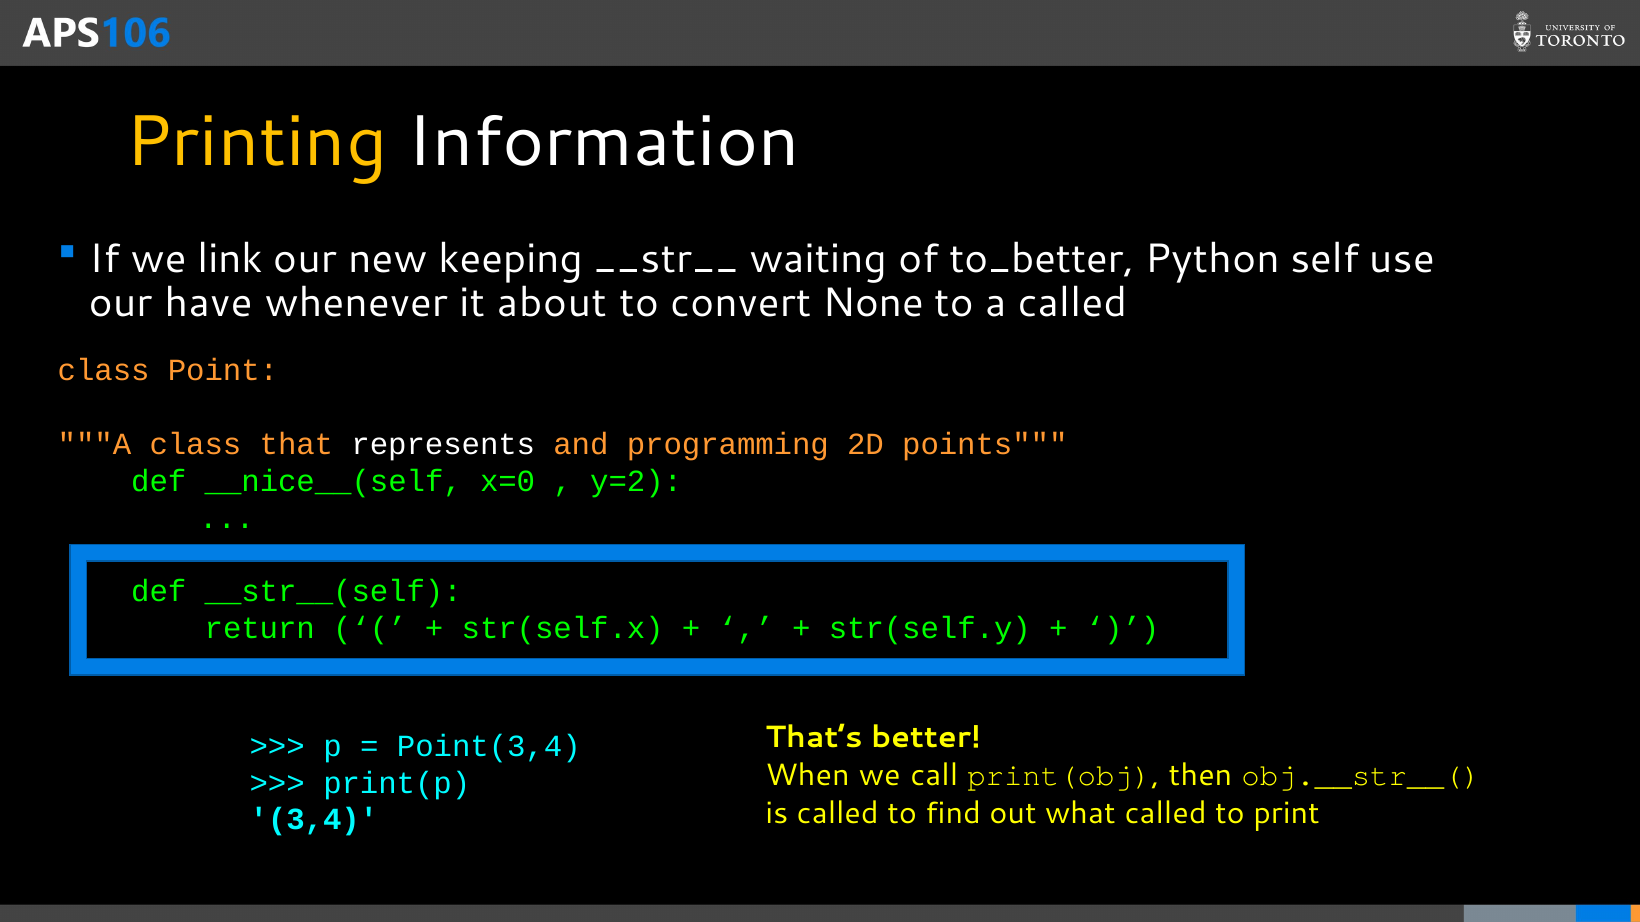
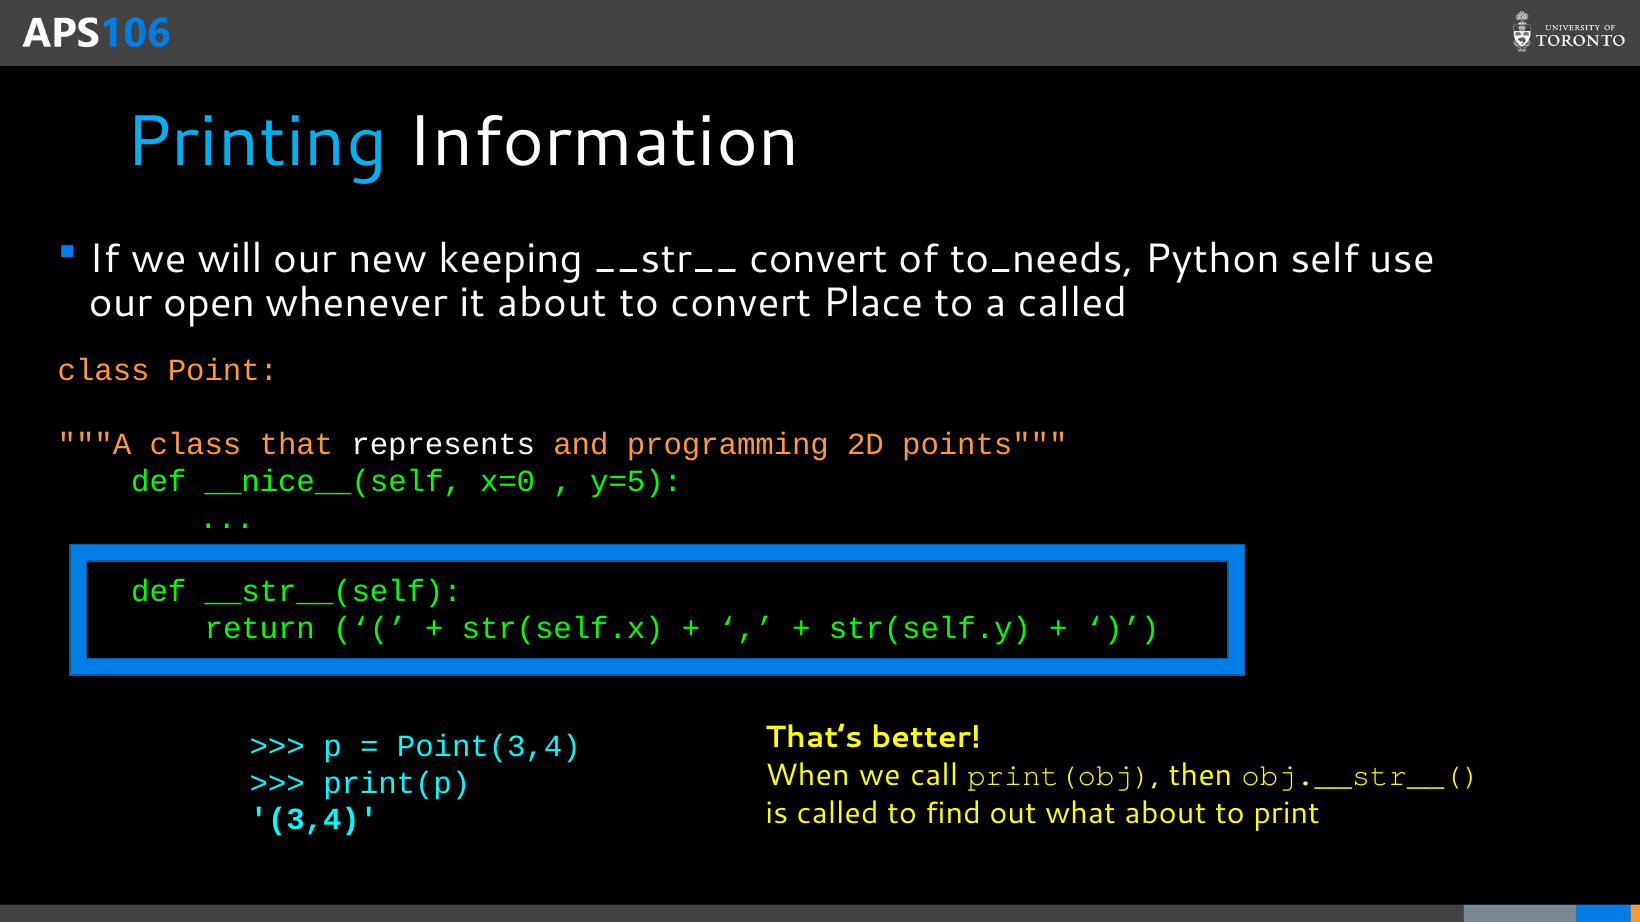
Printing colour: yellow -> light blue
link: link -> will
__str__ waiting: waiting -> convert
to_better: to_better -> to_needs
have: have -> open
None: None -> Place
y=2: y=2 -> y=5
what called: called -> about
